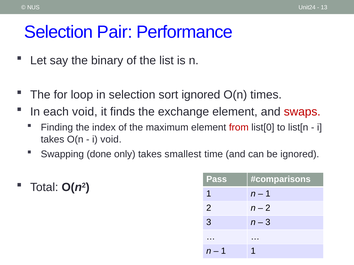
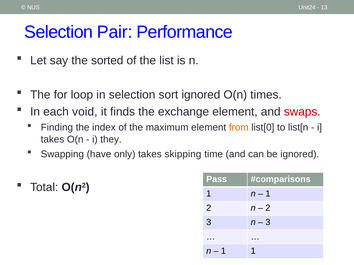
binary: binary -> sorted
from colour: red -> orange
i void: void -> they
done: done -> have
smallest: smallest -> skipping
